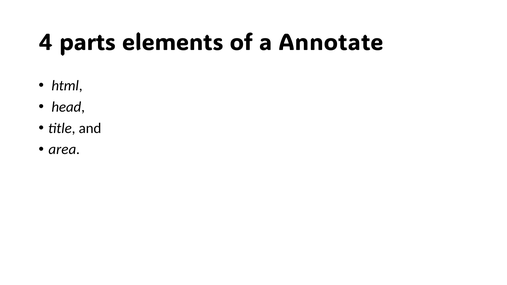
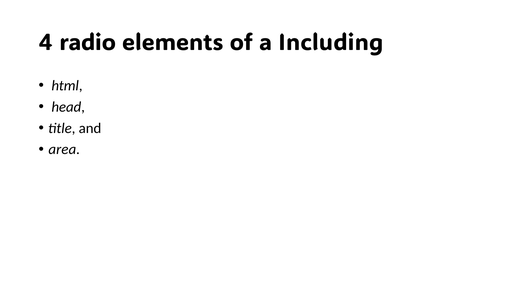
parts: parts -> radio
Annotate: Annotate -> Including
